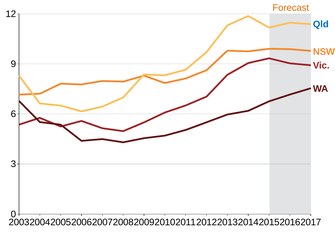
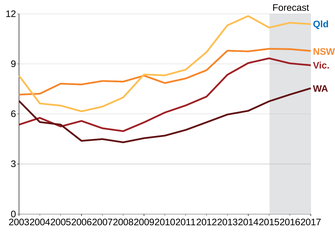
Forecast colour: orange -> black
